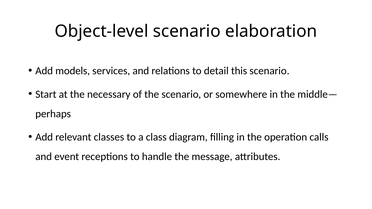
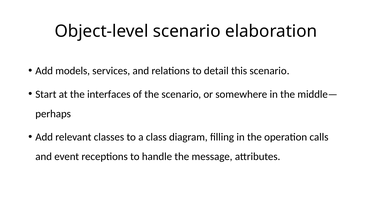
necessary: necessary -> interfaces
